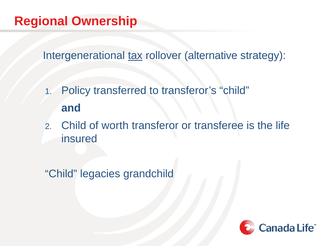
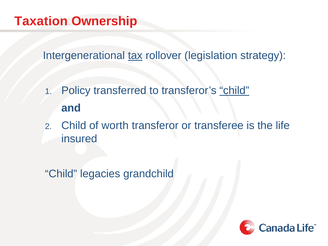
Regional: Regional -> Taxation
alternative: alternative -> legislation
child at (234, 91) underline: none -> present
